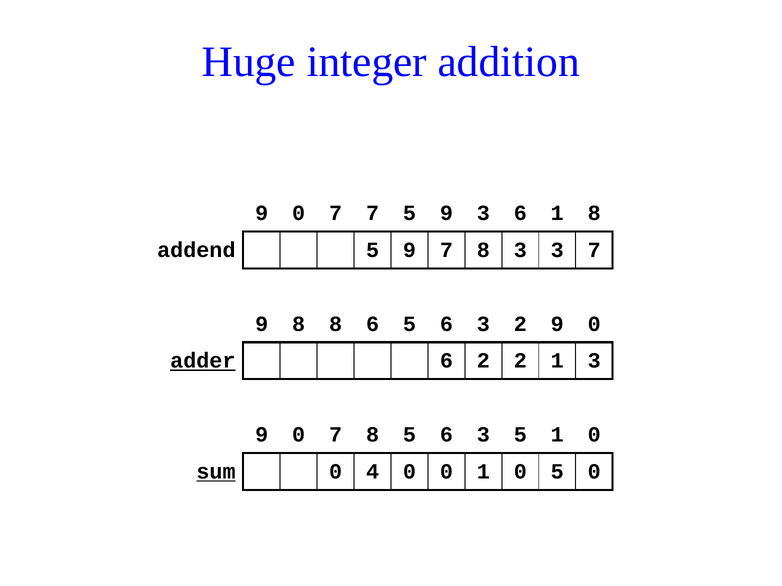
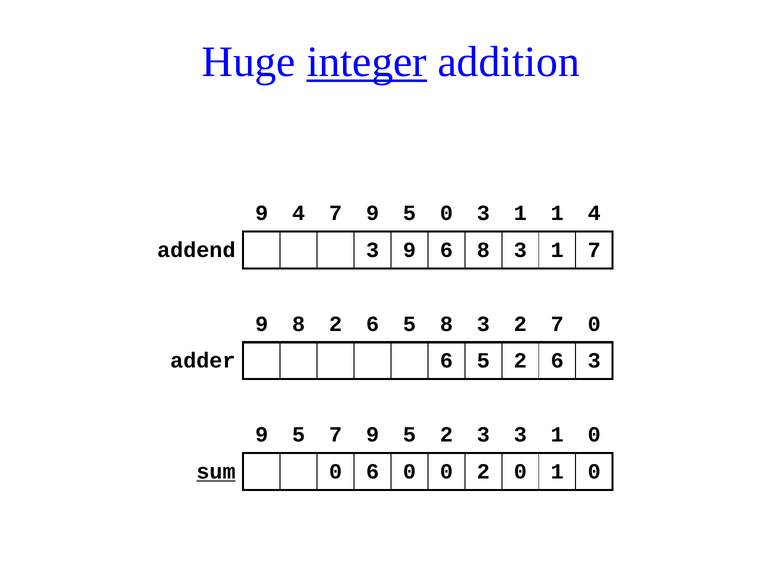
integer underline: none -> present
0 at (299, 213): 0 -> 4
7 at (373, 213): 7 -> 9
9 at (446, 213): 9 -> 0
6 at (520, 213): 6 -> 1
1 8: 8 -> 4
addend 5: 5 -> 3
9 7: 7 -> 6
8 3 3: 3 -> 1
8 8: 8 -> 2
6 5 6: 6 -> 8
2 9: 9 -> 7
adder underline: present -> none
2 at (483, 361): 2 -> 5
1 at (557, 361): 1 -> 6
0 at (299, 435): 0 -> 5
8 at (373, 435): 8 -> 9
6 at (446, 435): 6 -> 2
3 5: 5 -> 3
0 4: 4 -> 6
0 1: 1 -> 2
0 5: 5 -> 1
